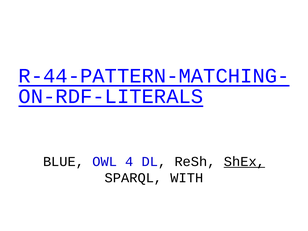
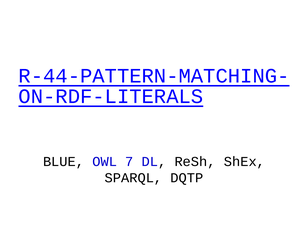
4: 4 -> 7
ShEx underline: present -> none
WITH: WITH -> DQTP
